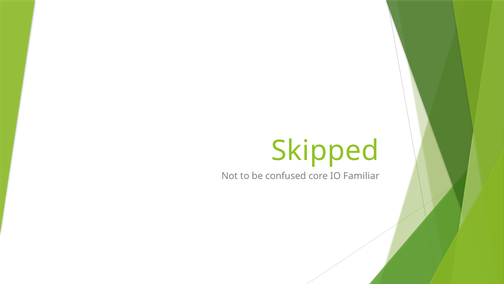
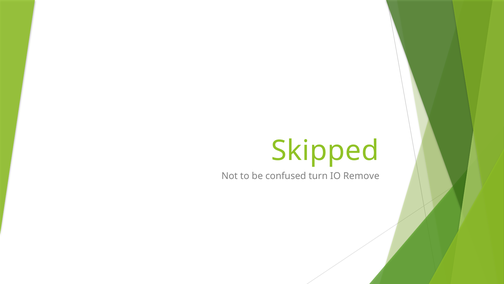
core: core -> turn
Familiar: Familiar -> Remove
